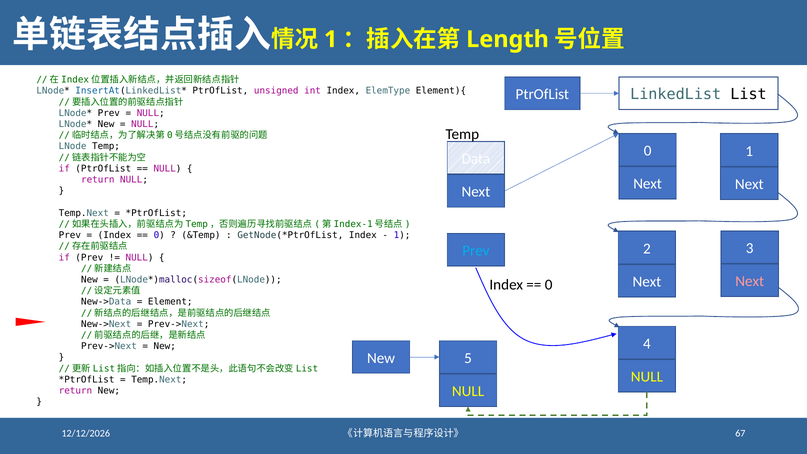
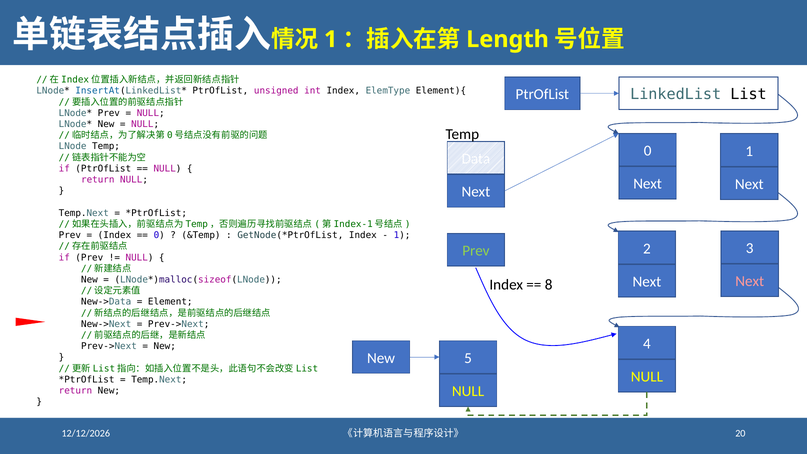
Prev at (476, 251) colour: light blue -> light green
0 at (549, 285): 0 -> 8
67: 67 -> 20
